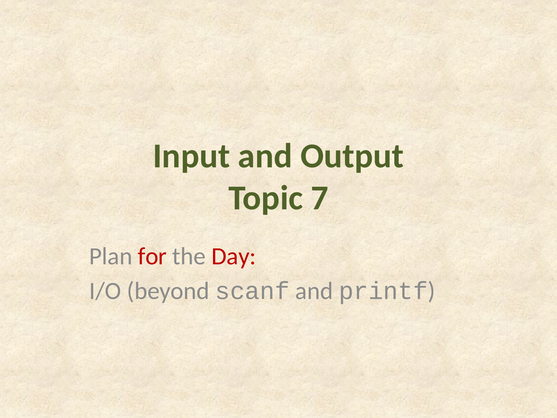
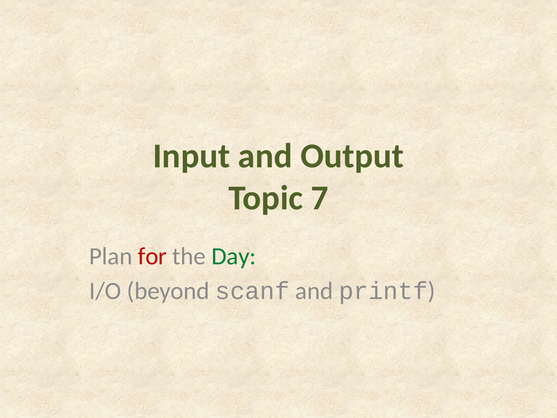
Day colour: red -> green
